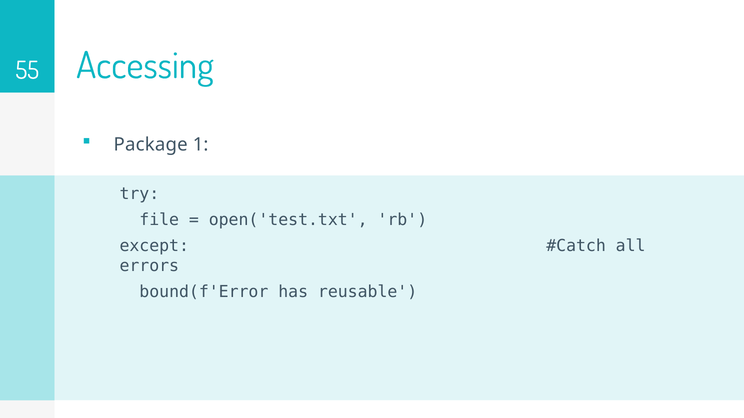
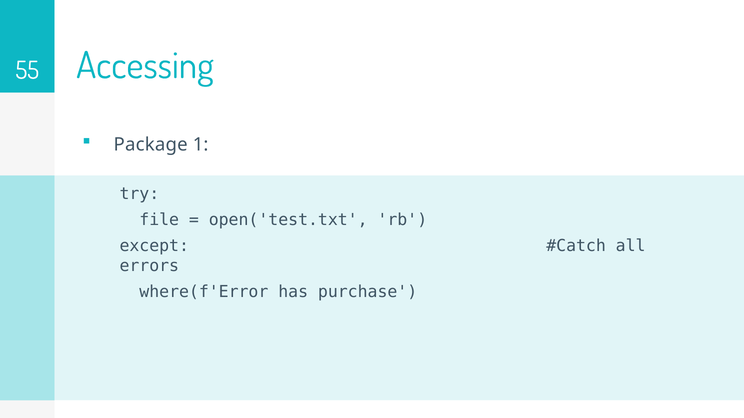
bound(f'Error: bound(f'Error -> where(f'Error
reusable: reusable -> purchase
